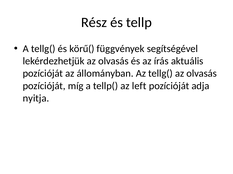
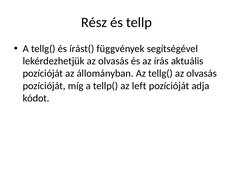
körű(: körű( -> írást(
nyitja: nyitja -> kódot
